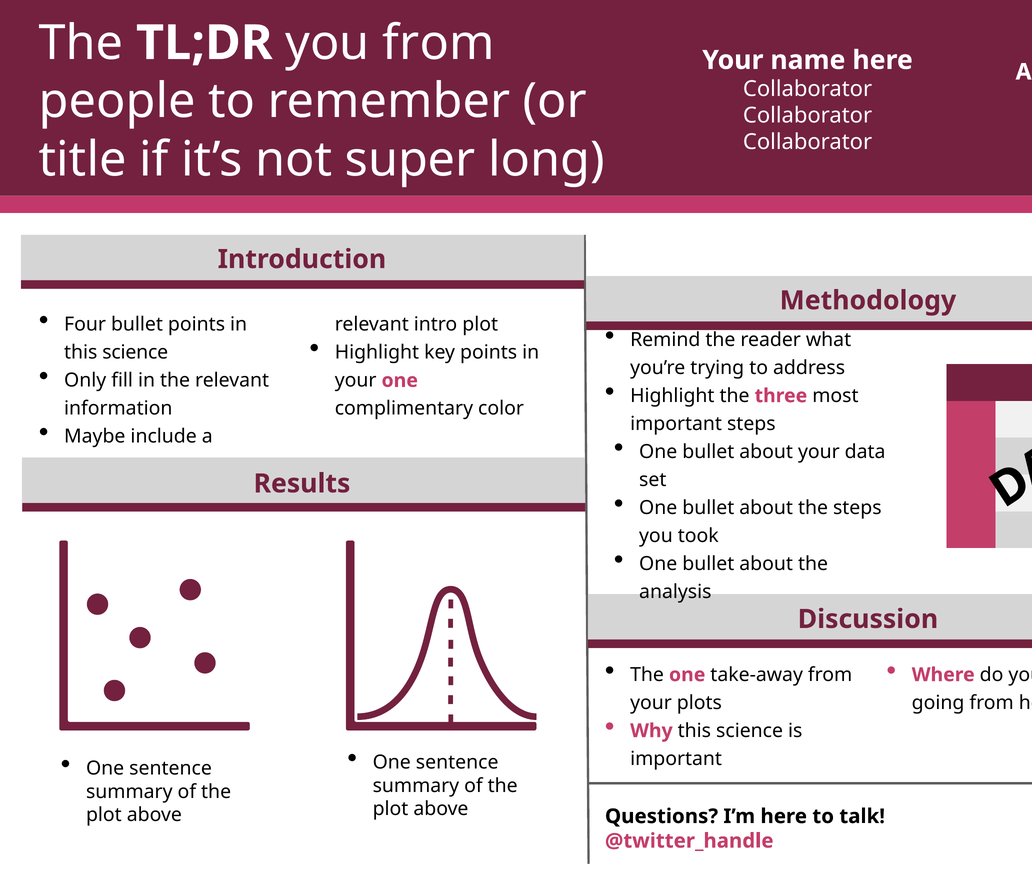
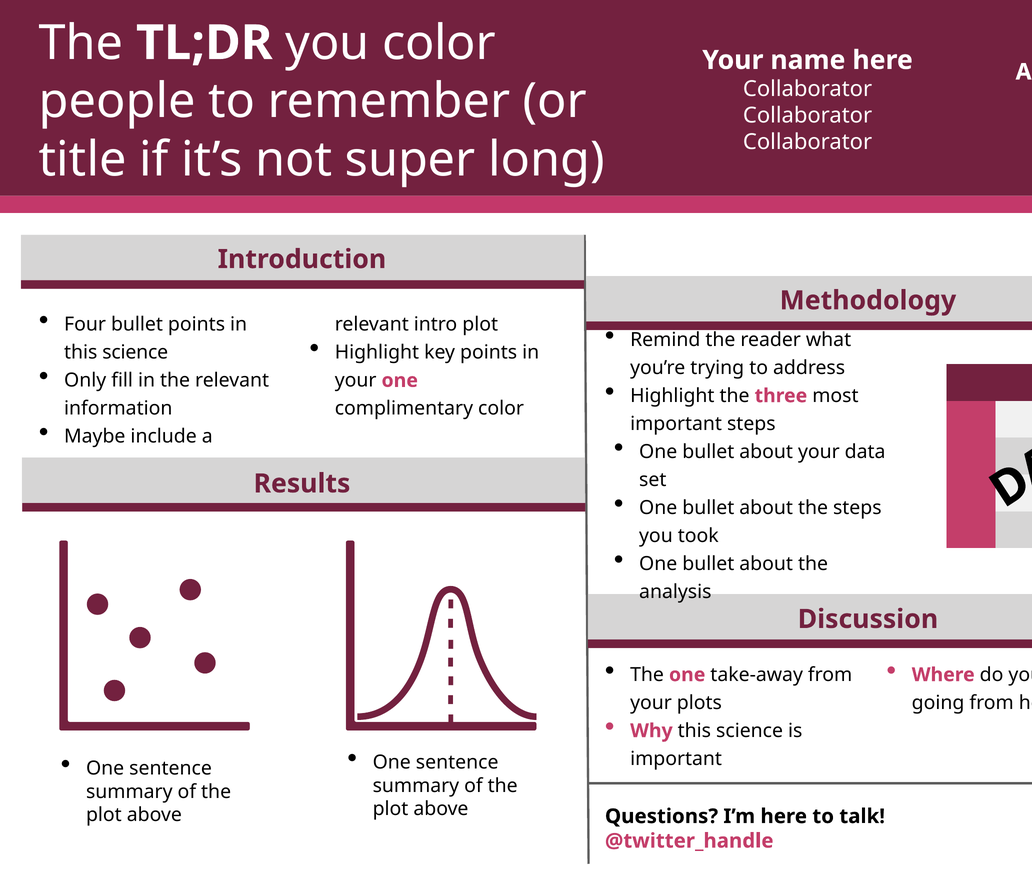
you from: from -> color
